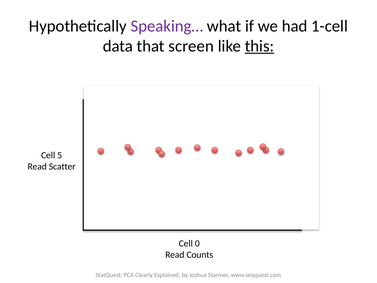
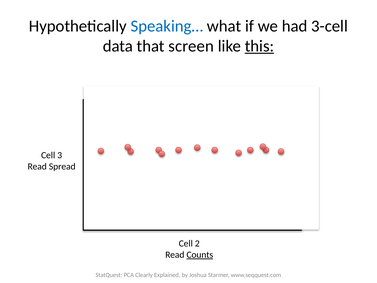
Speaking… colour: purple -> blue
1-cell: 1-cell -> 3-cell
5: 5 -> 3
Scatter: Scatter -> Spread
0: 0 -> 2
Counts underline: none -> present
